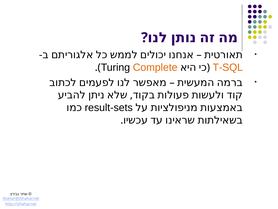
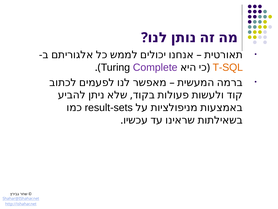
Complete colour: orange -> purple
